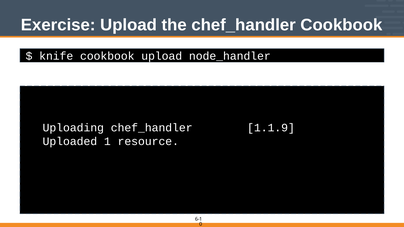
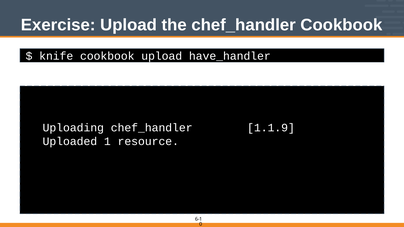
node_handler: node_handler -> have_handler
